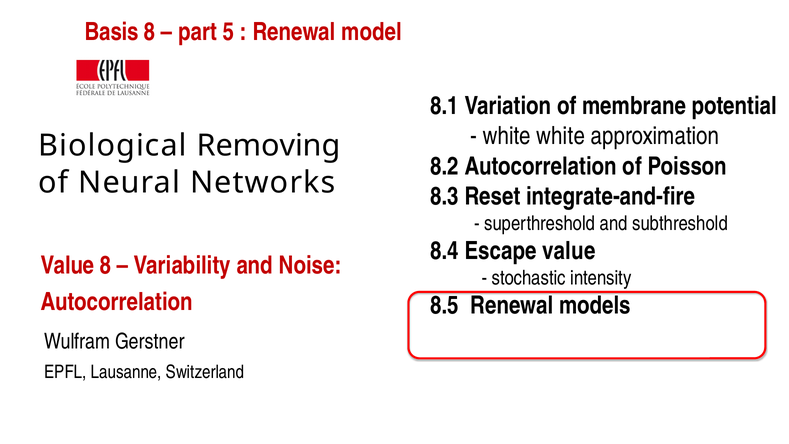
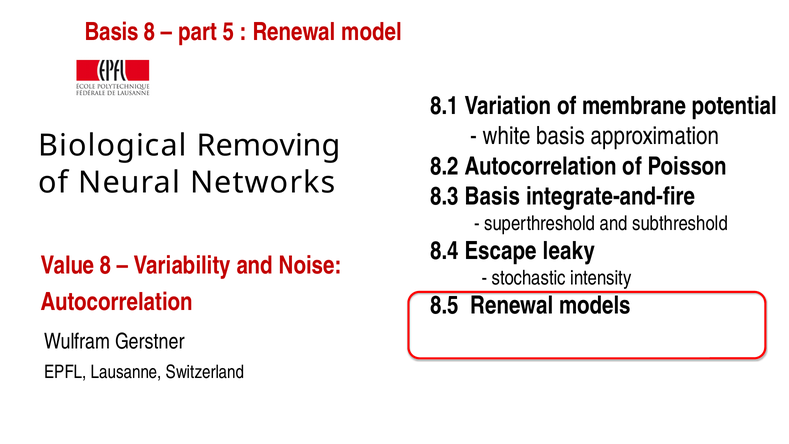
white white: white -> basis
8.3 Reset: Reset -> Basis
Escape value: value -> leaky
